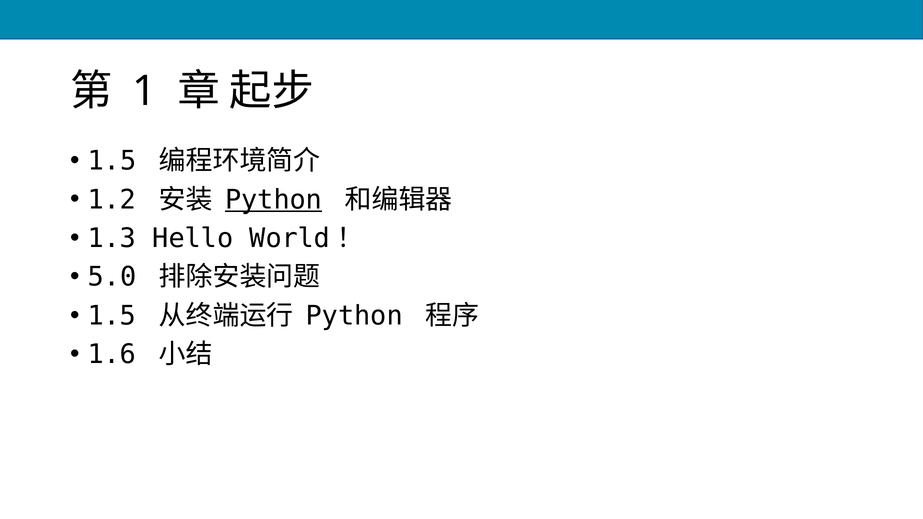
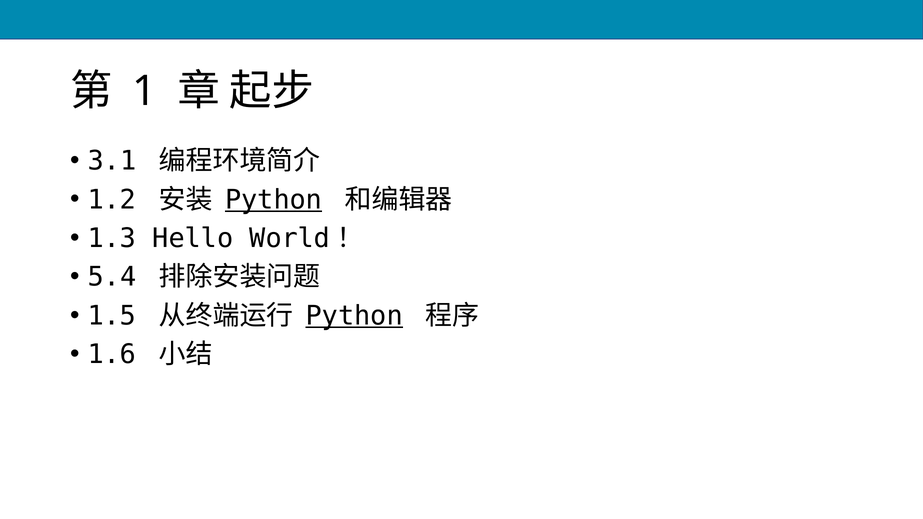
1.5 at (112, 161): 1.5 -> 3.1
5.0: 5.0 -> 5.4
Python at (354, 316) underline: none -> present
